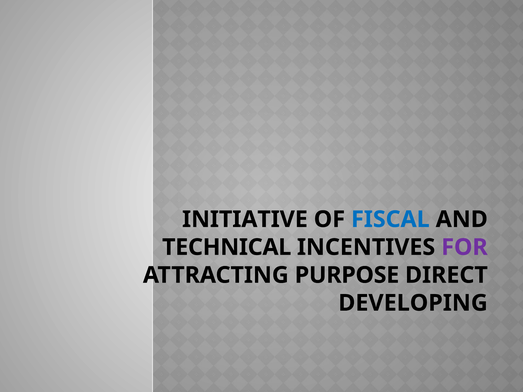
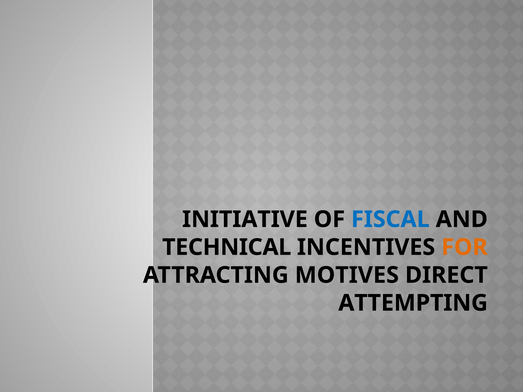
FOR colour: purple -> orange
PURPOSE: PURPOSE -> MOTIVES
DEVELOPING: DEVELOPING -> ATTEMPTING
